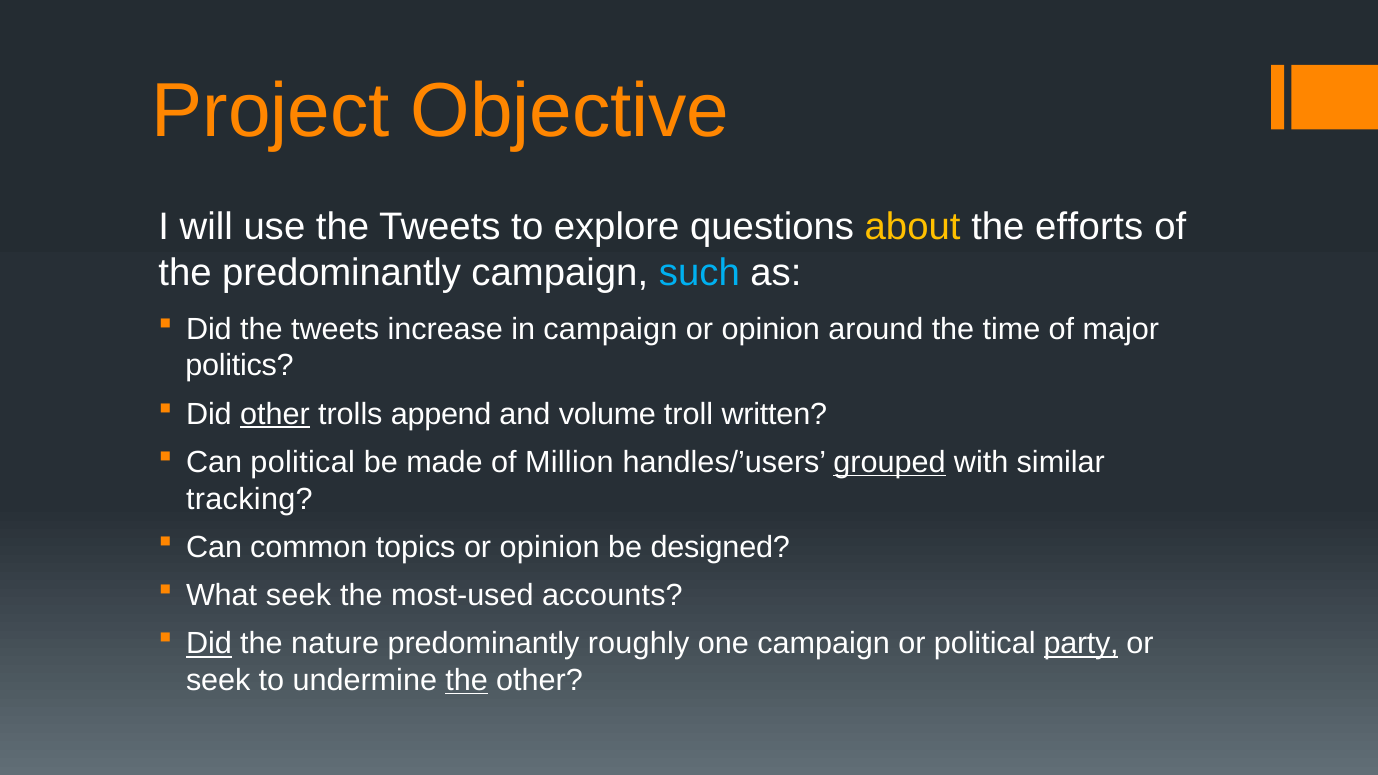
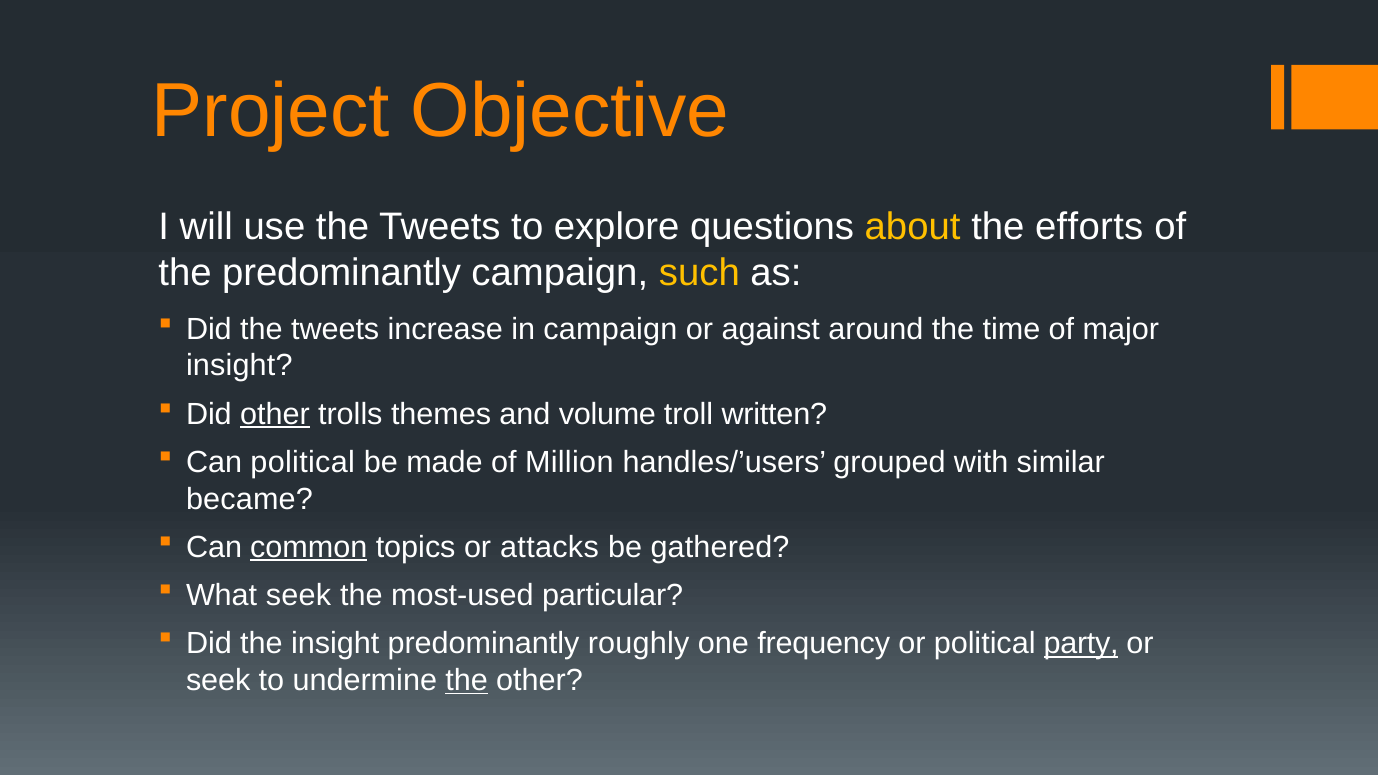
such colour: light blue -> yellow
opinion at (771, 329): opinion -> against
politics at (240, 366): politics -> insight
append: append -> themes
grouped underline: present -> none
tracking: tracking -> became
common underline: none -> present
topics or opinion: opinion -> attacks
designed: designed -> gathered
accounts: accounts -> particular
Did at (209, 644) underline: present -> none
the nature: nature -> insight
one campaign: campaign -> frequency
